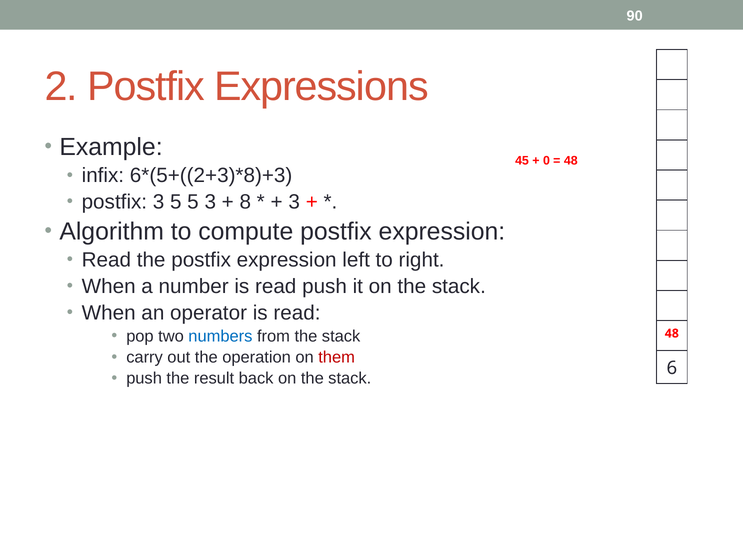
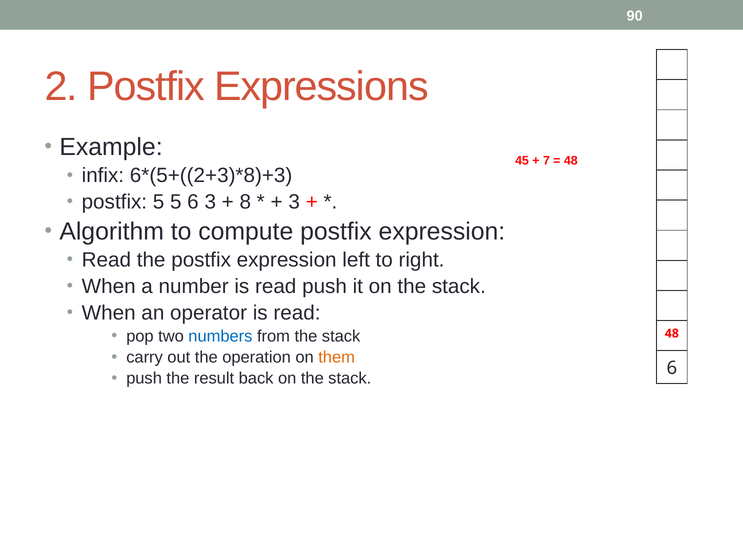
0: 0 -> 7
postfix 3: 3 -> 5
5 5: 5 -> 6
them colour: red -> orange
